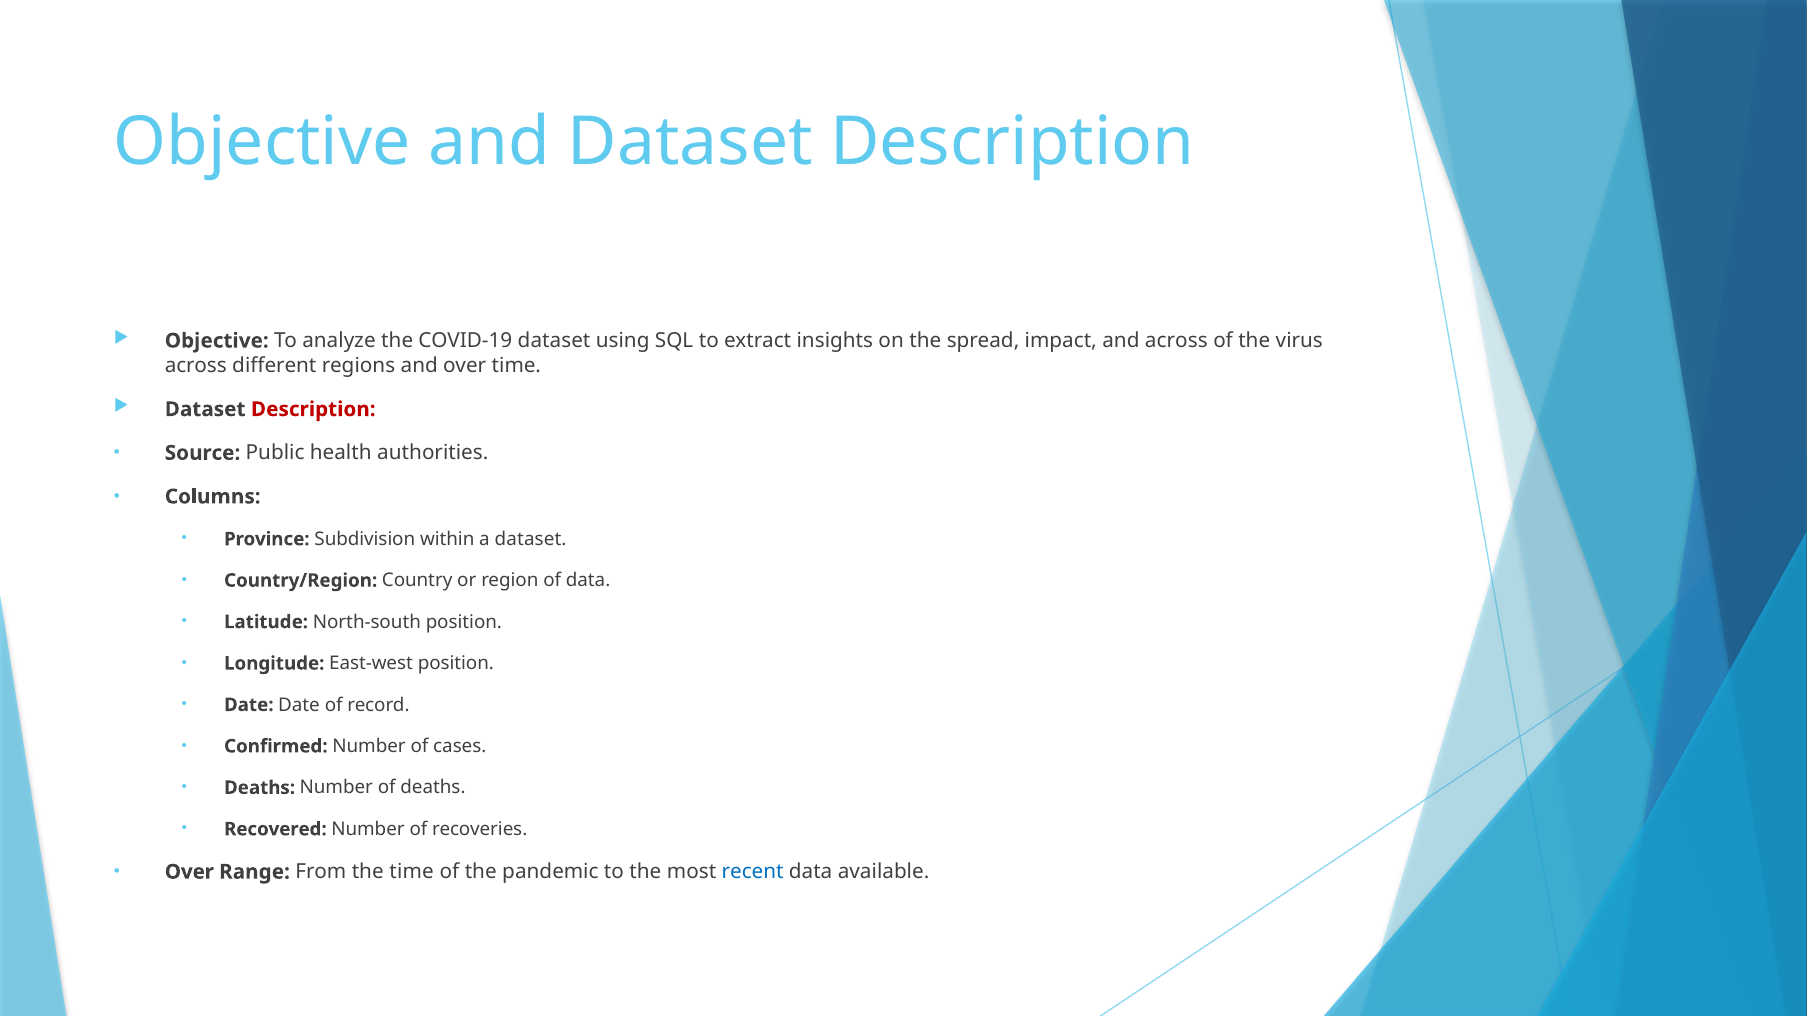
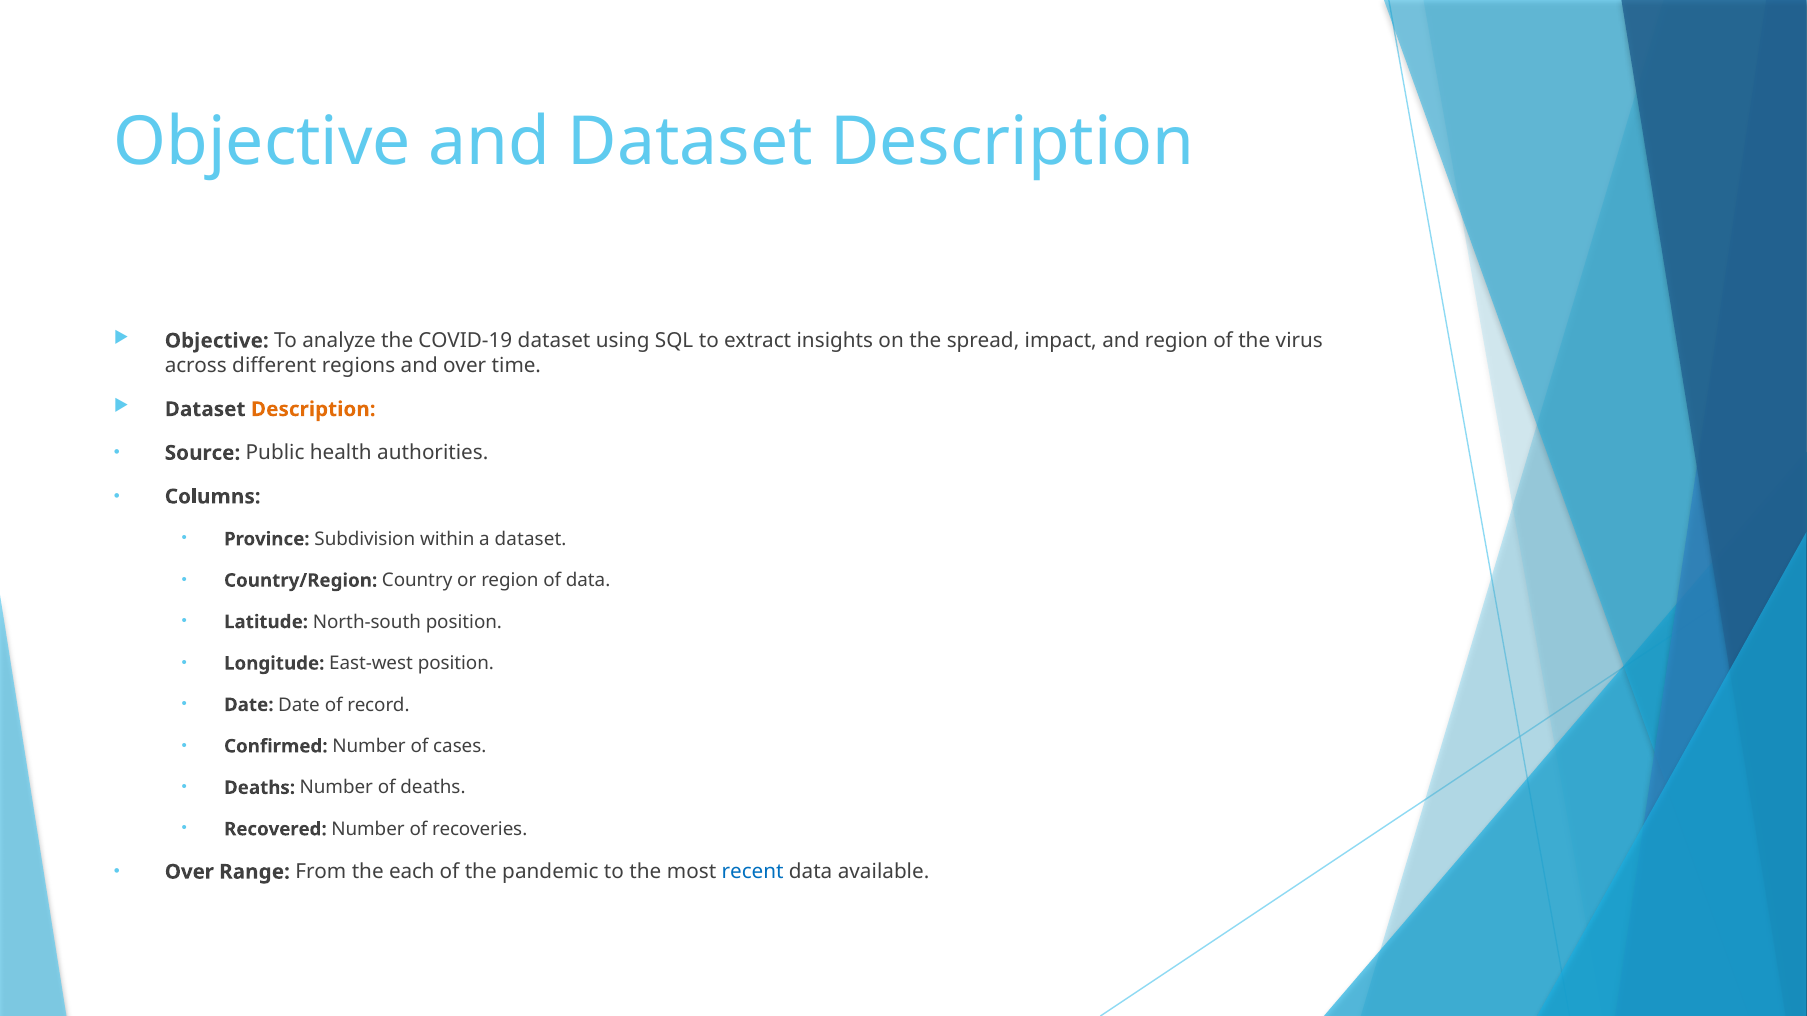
and across: across -> region
Description at (313, 409) colour: red -> orange
the time: time -> each
